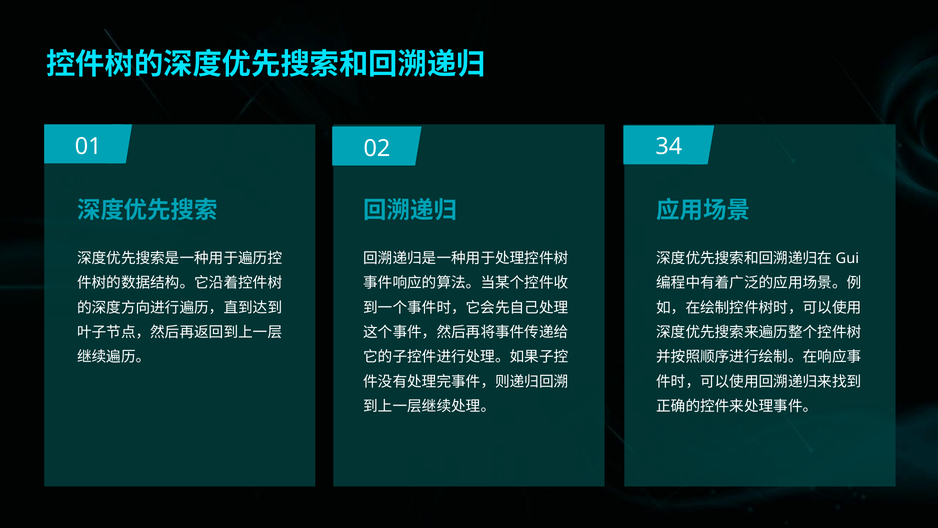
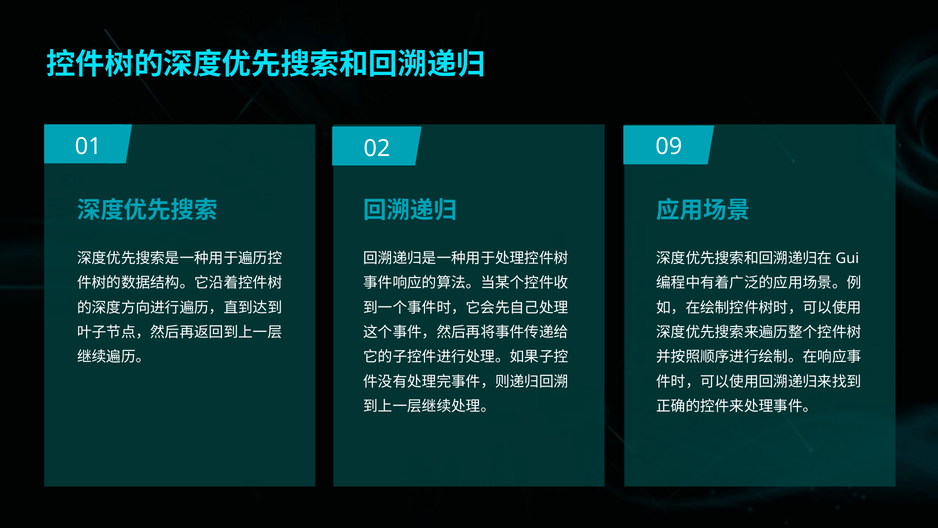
34: 34 -> 09
